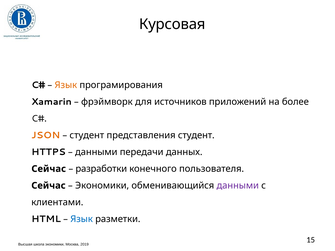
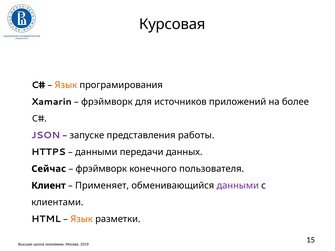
JSON colour: orange -> purple
студент at (87, 135): студент -> запуске
представления студент: студент -> работы
разработки at (101, 169): разработки -> фрэймворк
Сейчас at (48, 186): Сейчас -> Клиент
Экономики at (102, 186): Экономики -> Применяет
Язык at (82, 219) colour: blue -> orange
